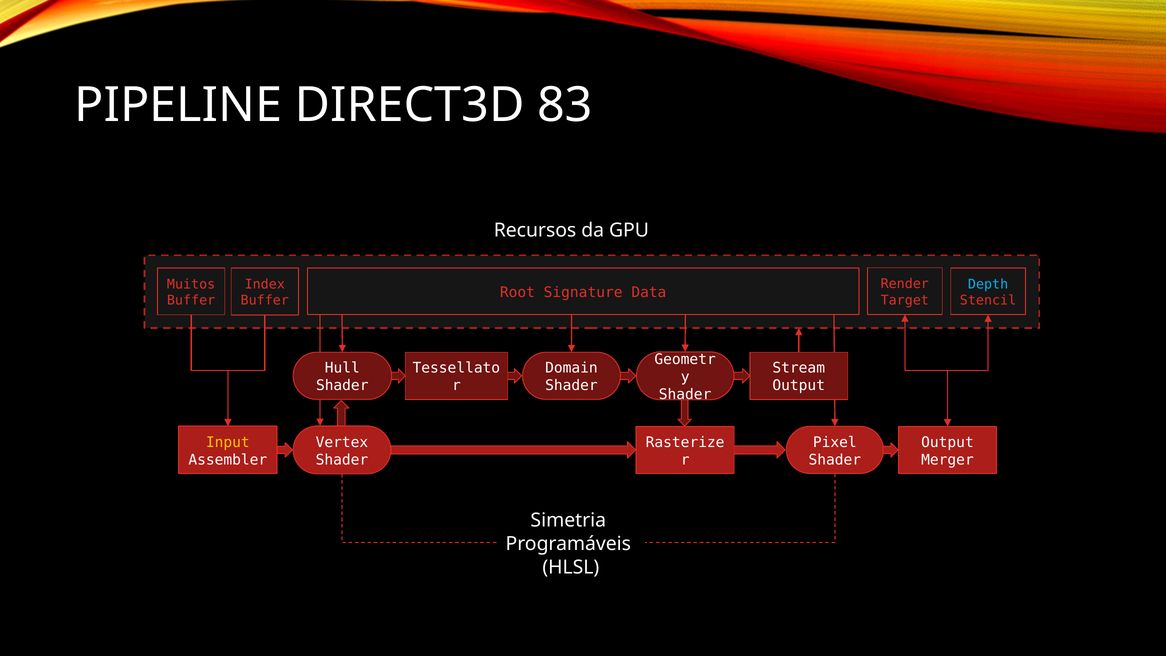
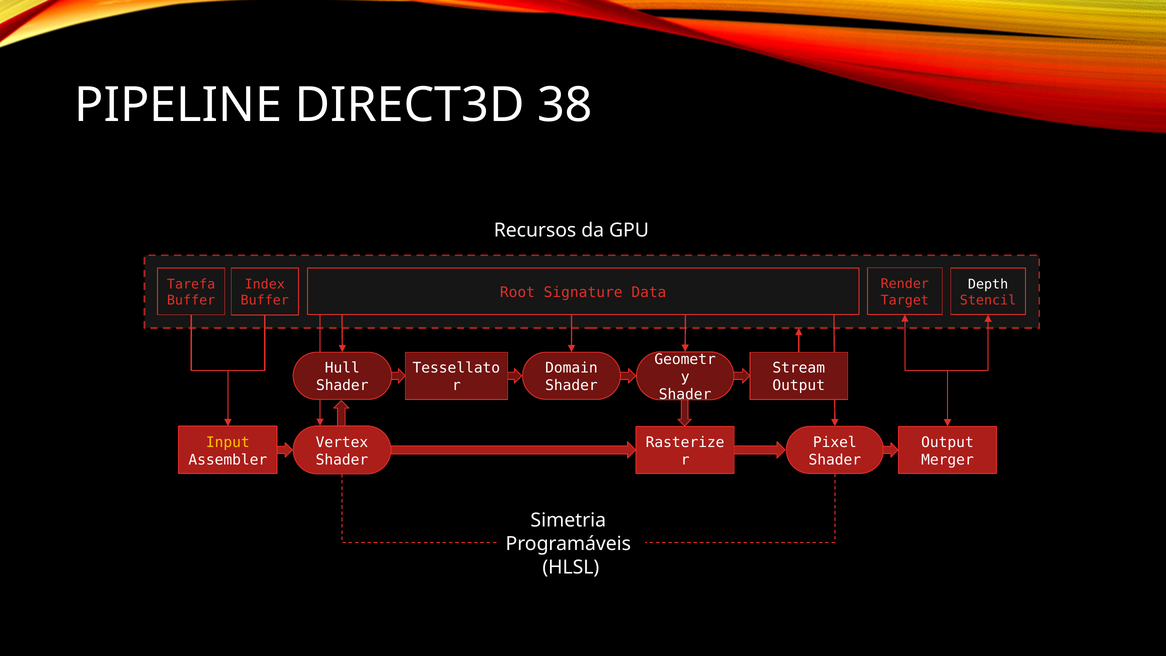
83: 83 -> 38
Depth colour: light blue -> white
Muitos: Muitos -> Tarefa
